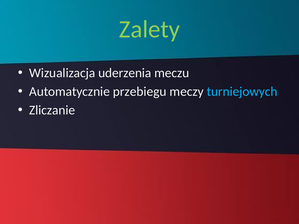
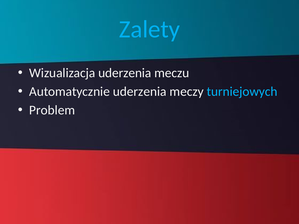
Zalety colour: light green -> light blue
Automatycznie przebiegu: przebiegu -> uderzenia
Zliczanie: Zliczanie -> Problem
